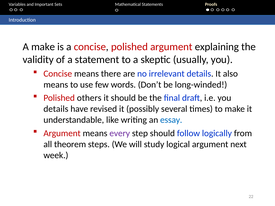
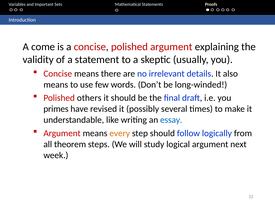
A make: make -> come
details at (56, 109): details -> primes
every colour: purple -> orange
